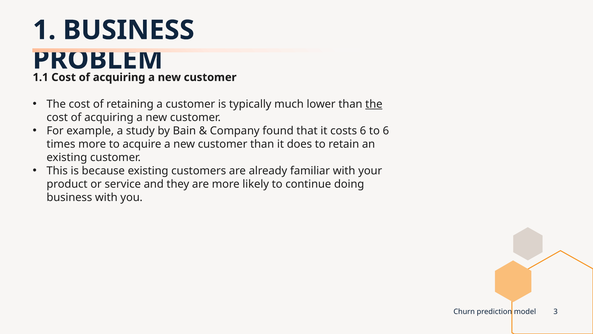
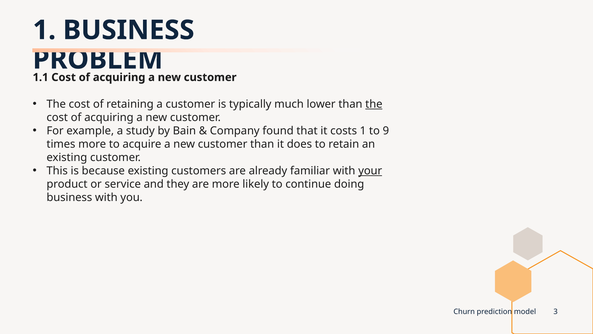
6 at (363, 131): 6 -> 1
to 6: 6 -> 9
your underline: none -> present
